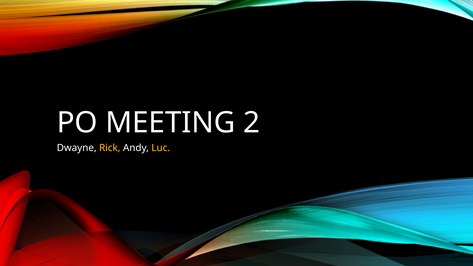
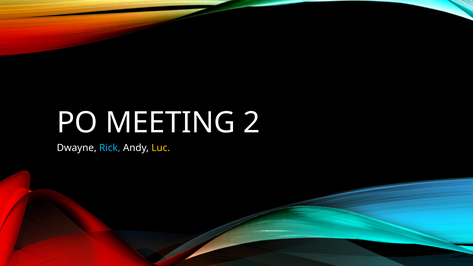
Rick colour: yellow -> light blue
